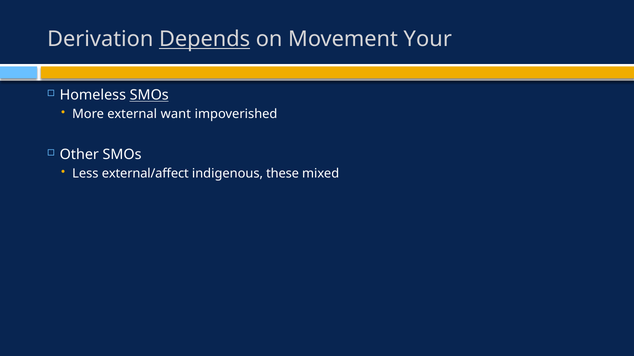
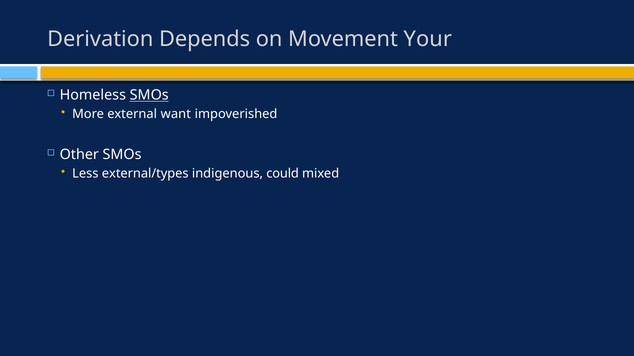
Depends underline: present -> none
external/affect: external/affect -> external/types
these: these -> could
